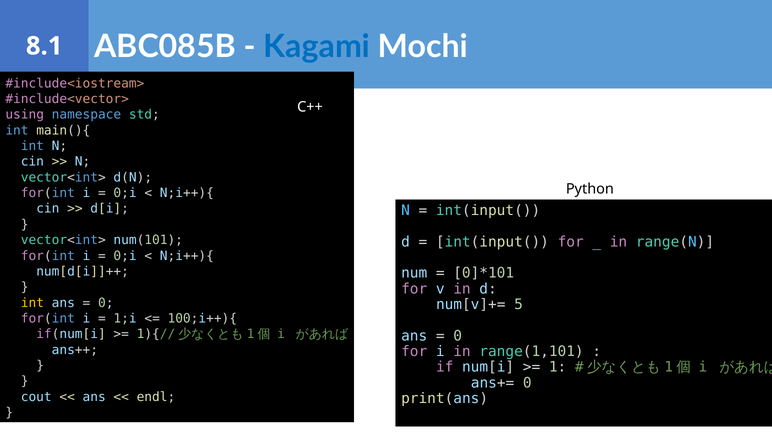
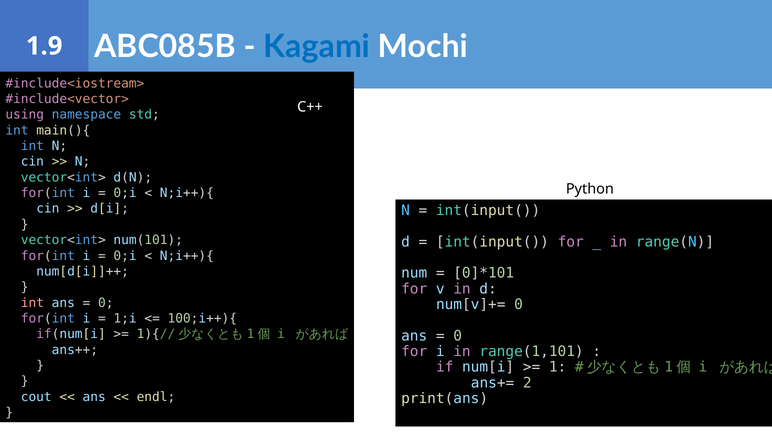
8.1: 8.1 -> 1.9
int at (32, 303) colour: yellow -> pink
num[v]+= 5: 5 -> 0
ans+= 0: 0 -> 2
